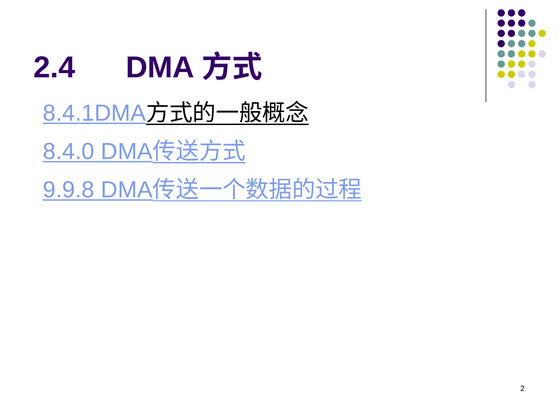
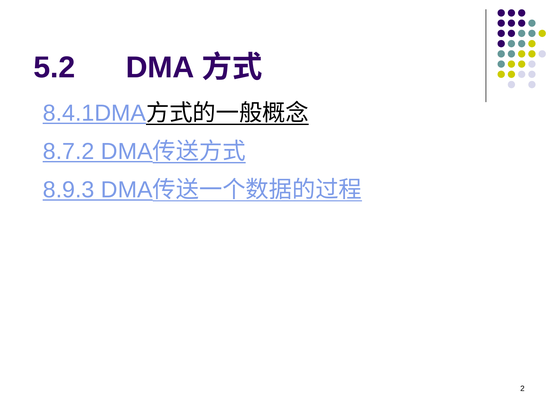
2.4: 2.4 -> 5.2
8.4.0: 8.4.0 -> 8.7.2
9.9.8: 9.9.8 -> 8.9.3
